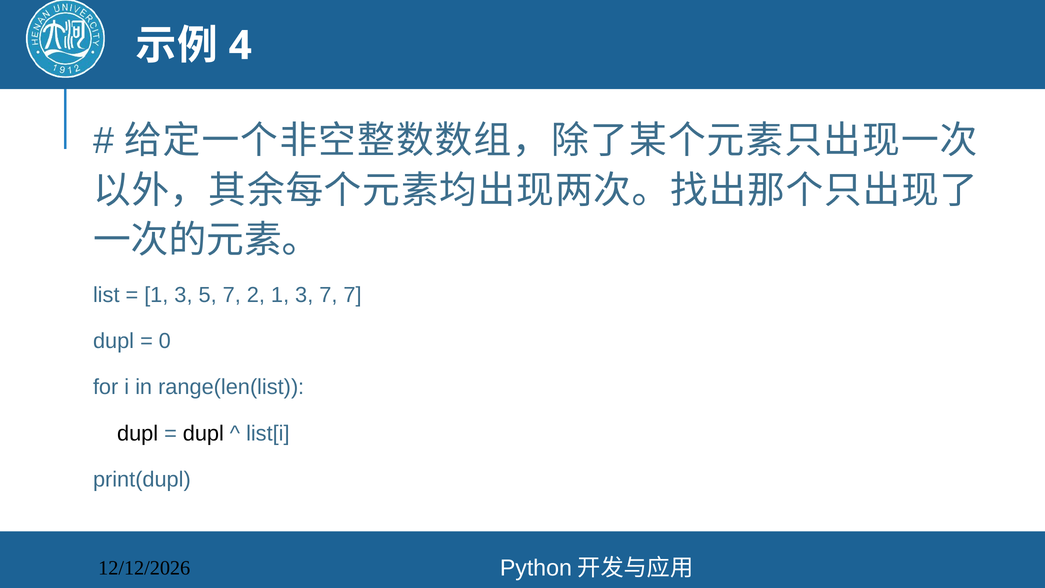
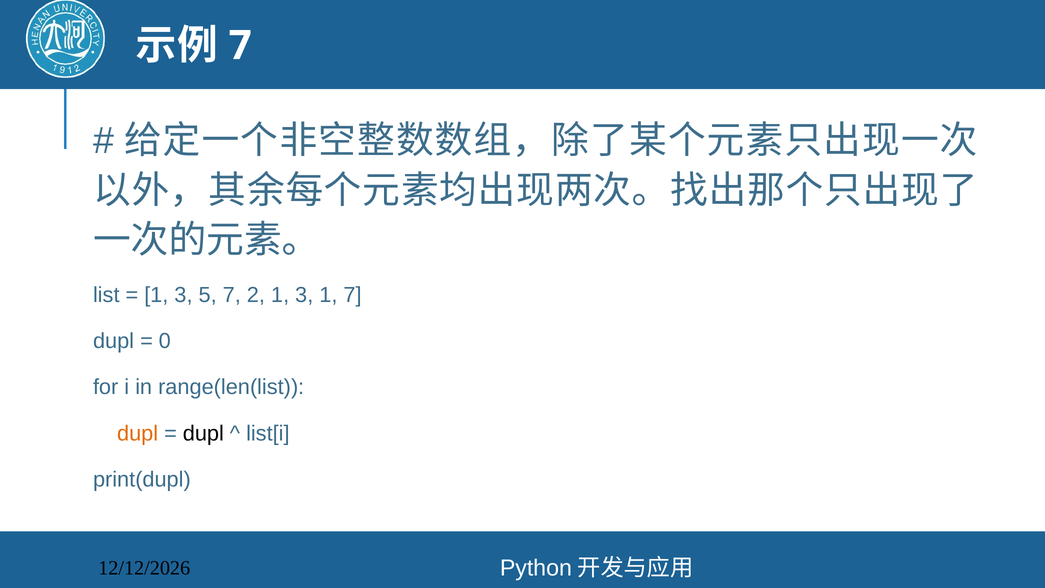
4 at (240, 46): 4 -> 7
3 7: 7 -> 1
dupl at (138, 433) colour: black -> orange
